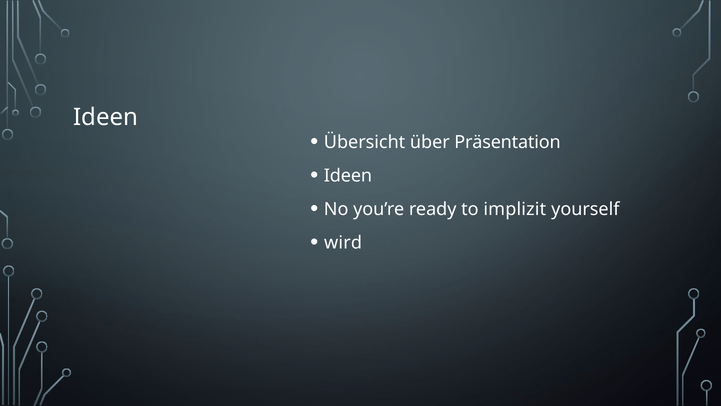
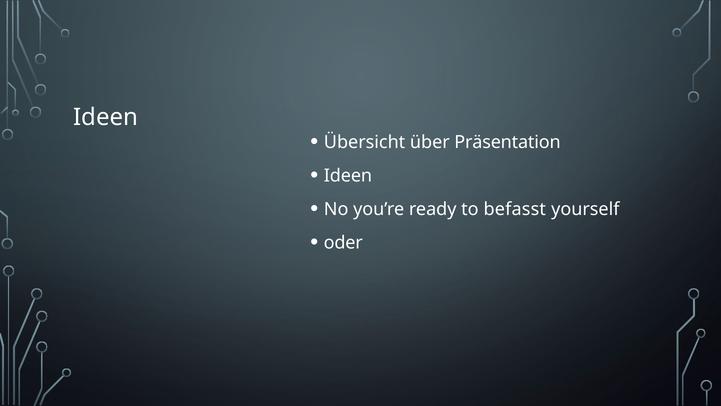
implizit: implizit -> befasst
wird: wird -> oder
